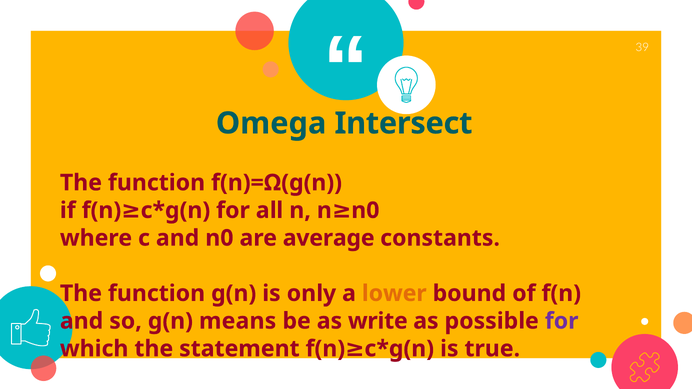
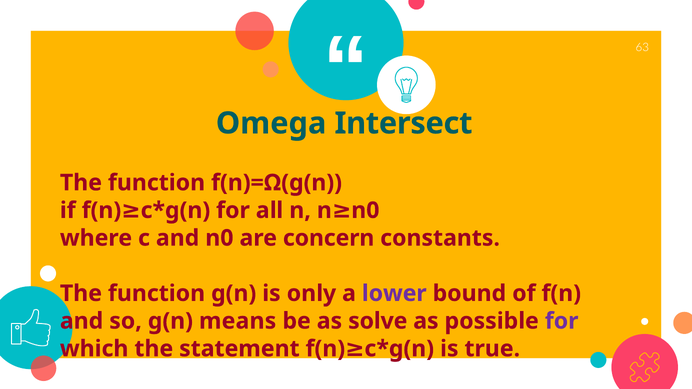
39: 39 -> 63
average: average -> concern
lower colour: orange -> purple
write: write -> solve
